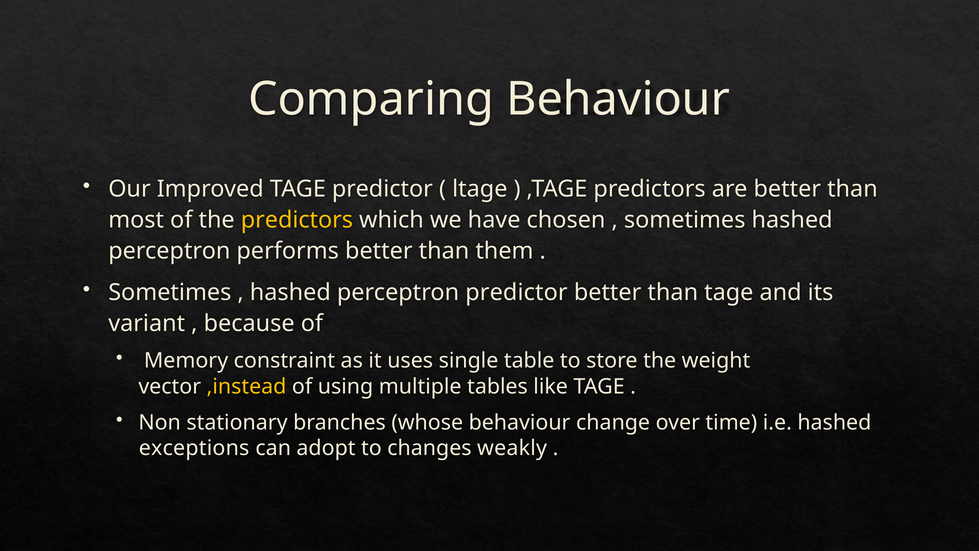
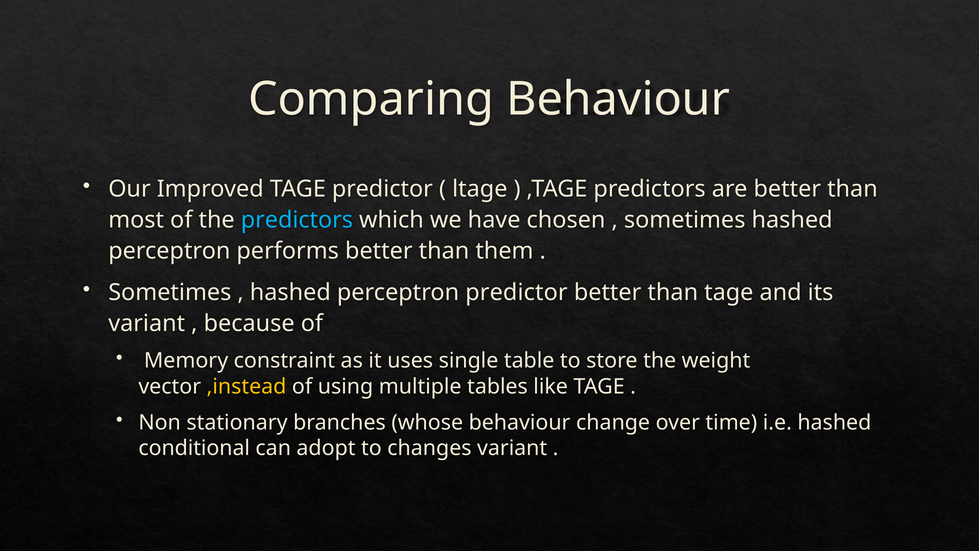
predictors at (297, 220) colour: yellow -> light blue
exceptions: exceptions -> conditional
changes weakly: weakly -> variant
